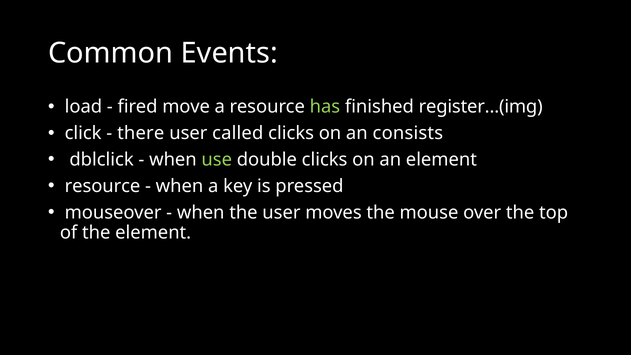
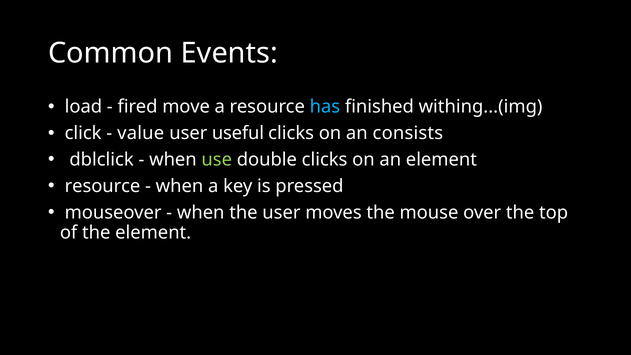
has colour: light green -> light blue
register...(img: register...(img -> withing...(img
there: there -> value
called: called -> useful
